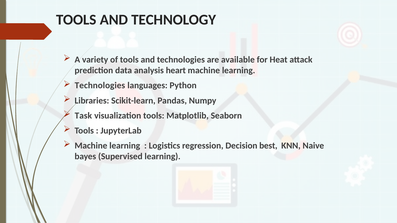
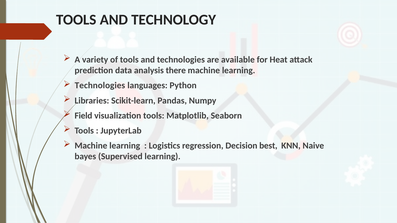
heart: heart -> there
Task: Task -> Field
